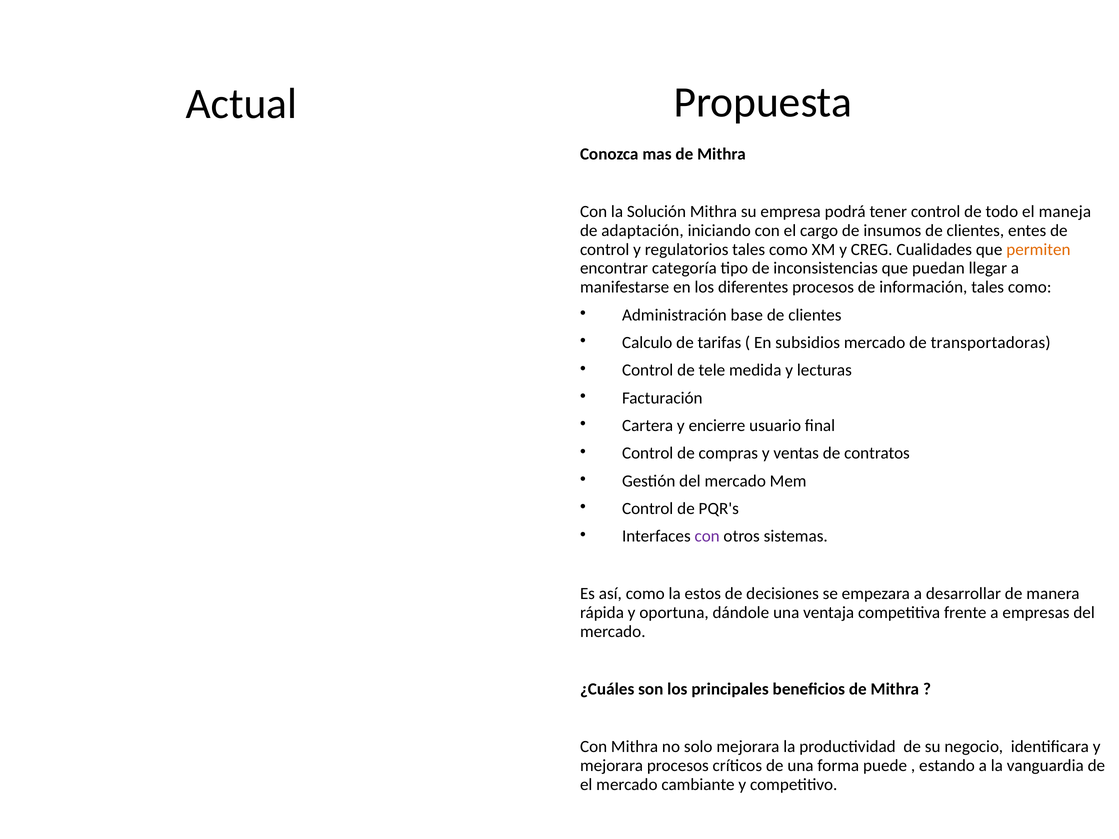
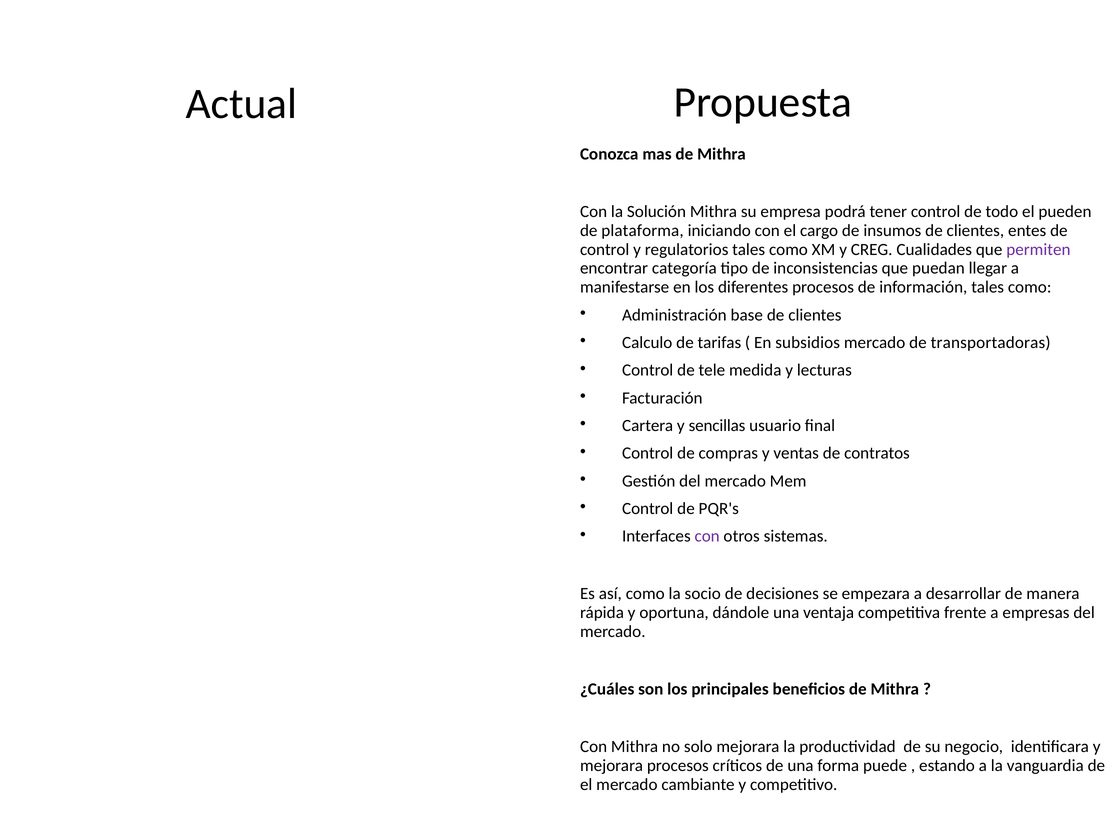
maneja: maneja -> pueden
adaptación: adaptación -> plataforma
permiten colour: orange -> purple
encierre: encierre -> sencillas
estos: estos -> socio
